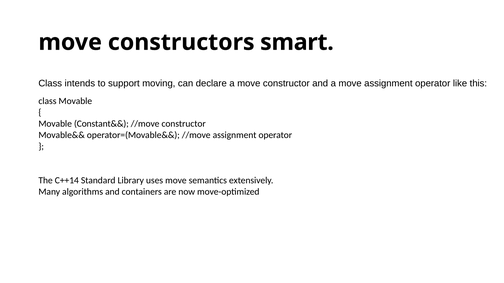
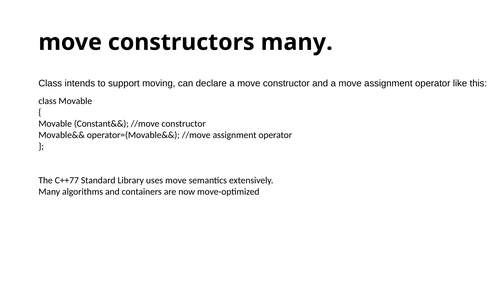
constructors smart: smart -> many
C++14: C++14 -> C++77
